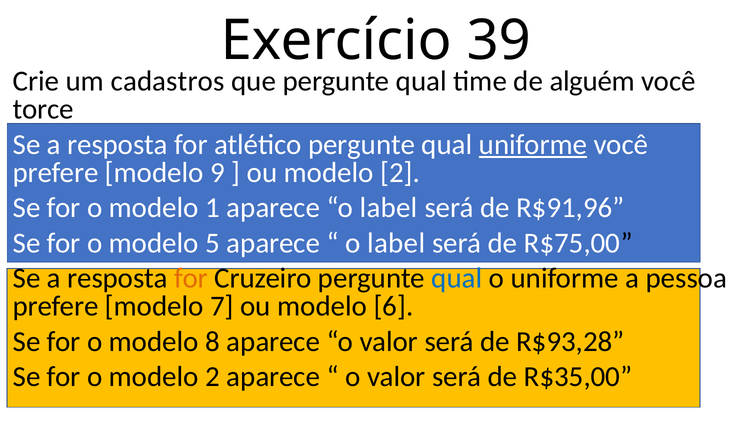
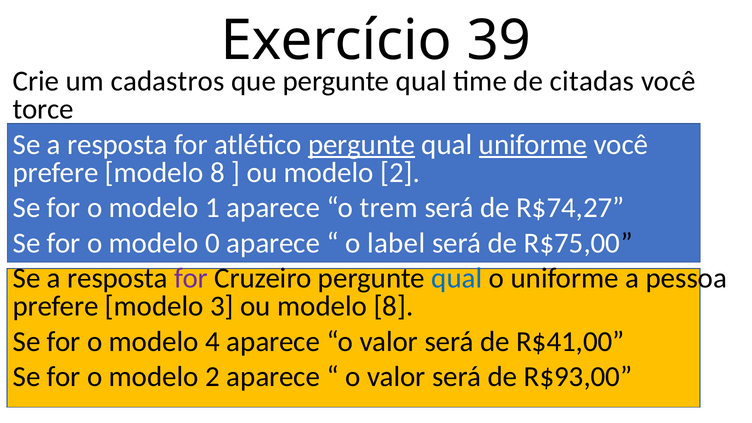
alguém: alguém -> citadas
pergunte at (362, 144) underline: none -> present
prefere modelo 9: 9 -> 8
aparece o label: label -> trem
R$91,96: R$91,96 -> R$74,27
5: 5 -> 0
for at (191, 278) colour: orange -> purple
7: 7 -> 3
ou modelo 6: 6 -> 8
8: 8 -> 4
R$93,28: R$93,28 -> R$41,00
R$35,00: R$35,00 -> R$93,00
